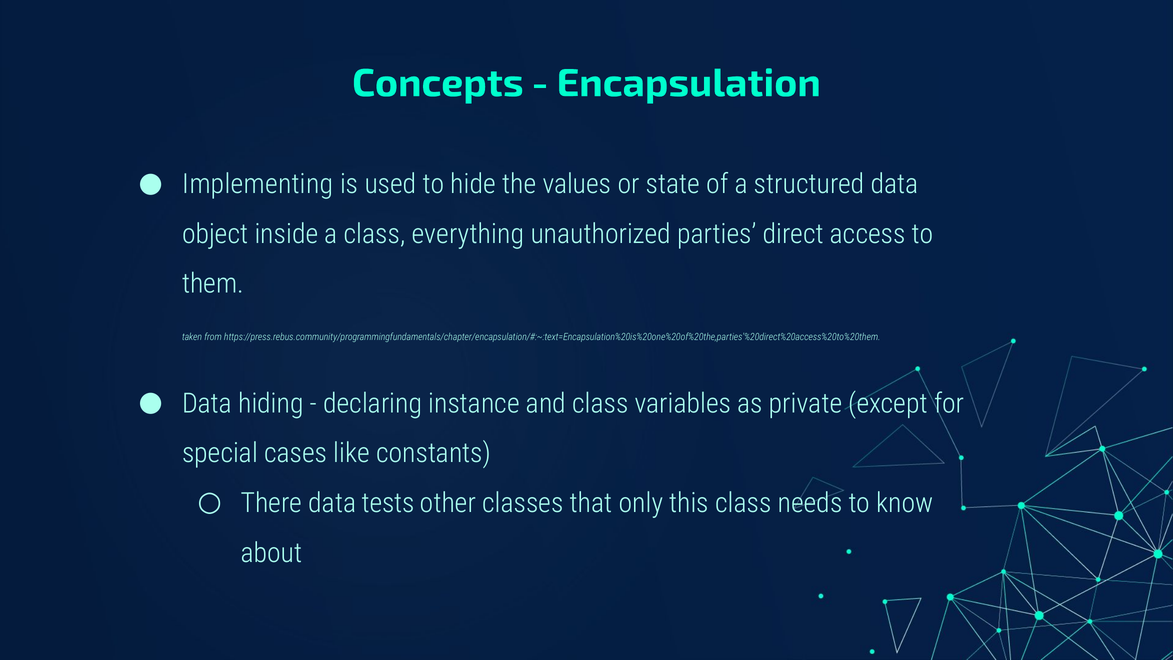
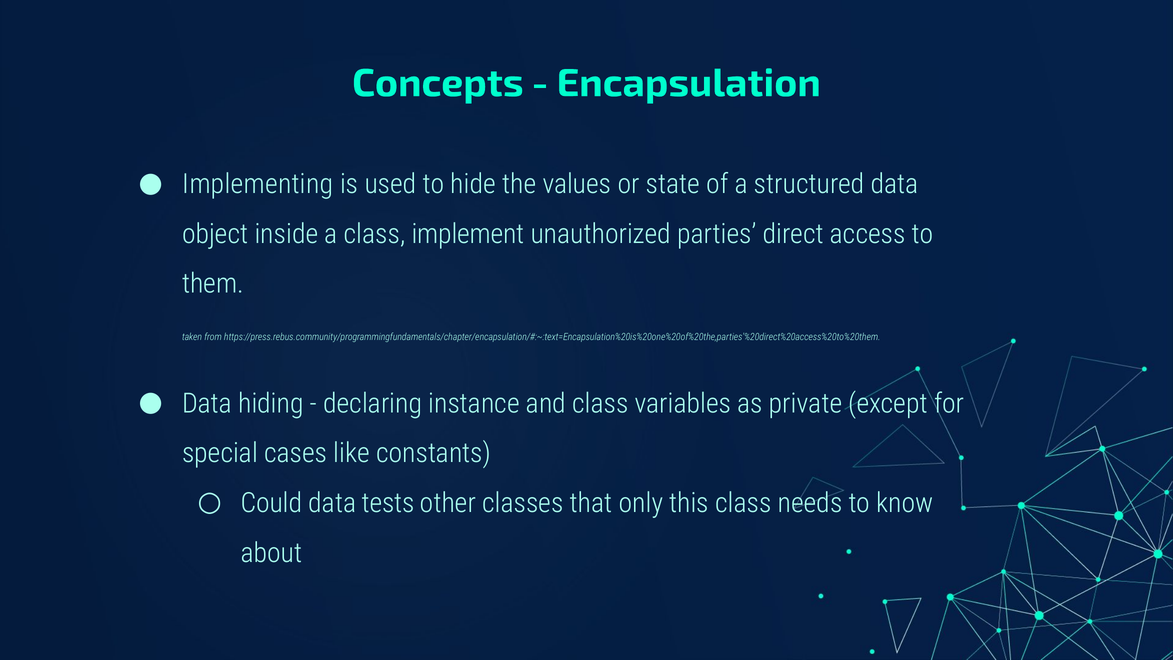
everything: everything -> implement
There: There -> Could
